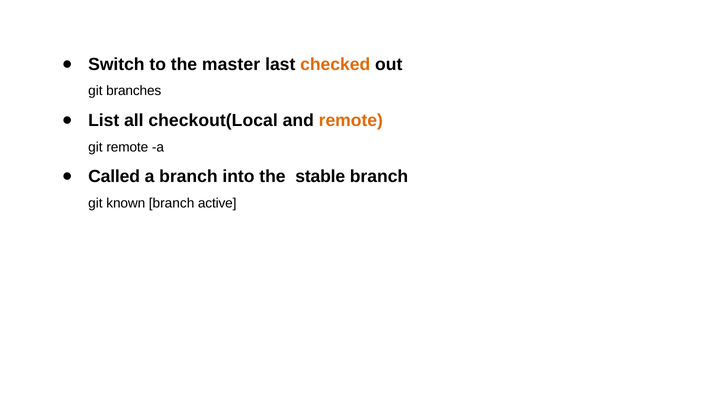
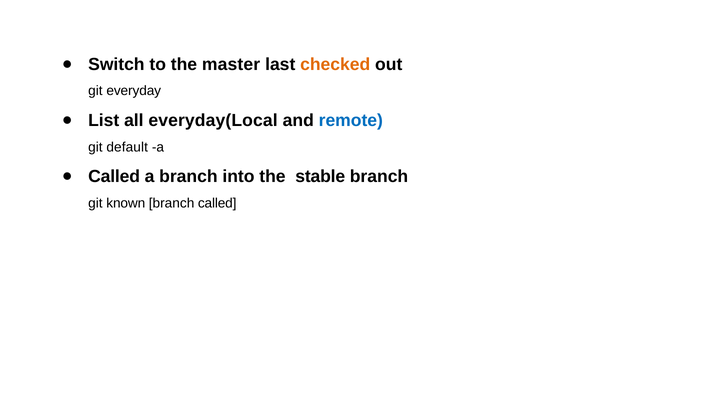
branches: branches -> everyday
checkout(Local: checkout(Local -> everyday(Local
remote at (351, 121) colour: orange -> blue
git remote: remote -> default
branch active: active -> called
